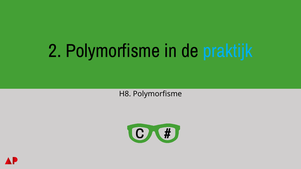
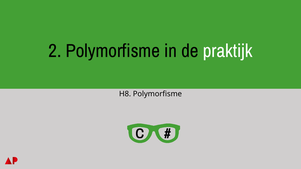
praktijk colour: light blue -> white
